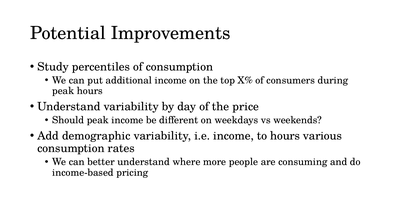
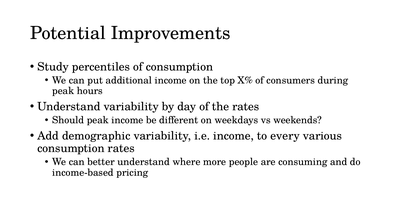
the price: price -> rates
to hours: hours -> every
